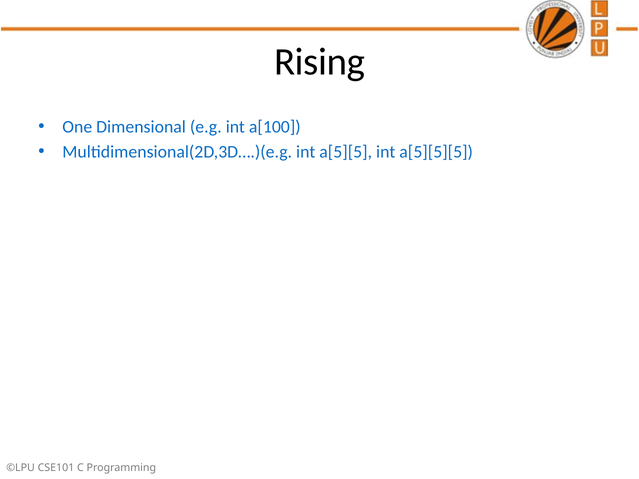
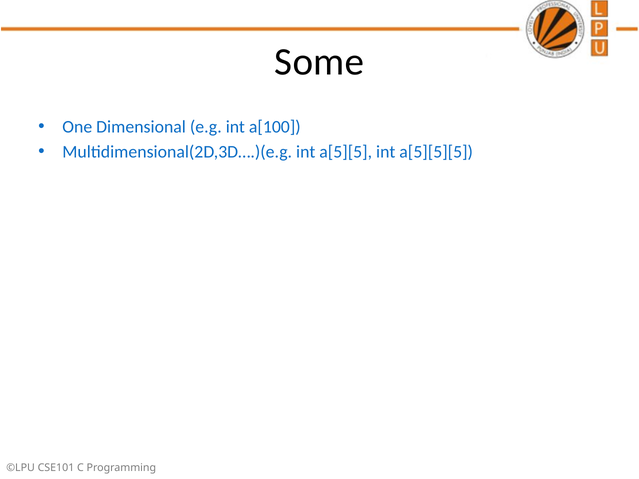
Rising: Rising -> Some
